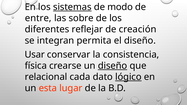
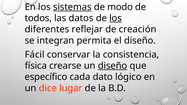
entre: entre -> todos
sobre: sobre -> datos
los at (116, 18) underline: none -> present
Usar: Usar -> Fácil
relacional: relacional -> específico
lógico underline: present -> none
esta: esta -> dice
